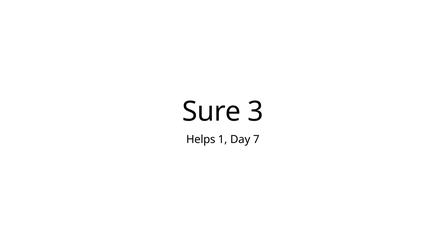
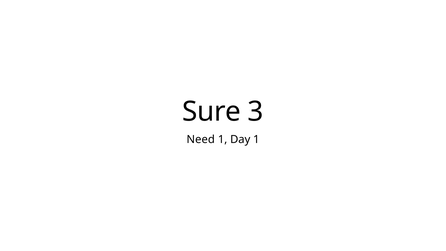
Helps: Helps -> Need
Day 7: 7 -> 1
